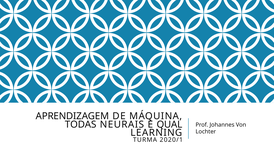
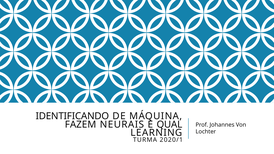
APRENDIZAGEM: APRENDIZAGEM -> IDENTIFICANDO
TODAS: TODAS -> FAZEM
